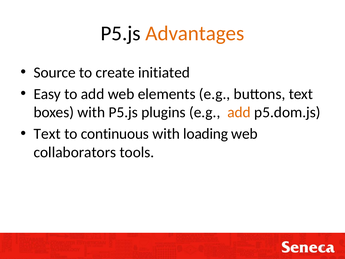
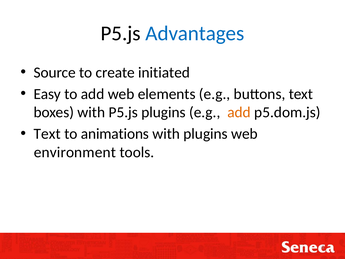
Advantages colour: orange -> blue
continuous: continuous -> animations
with loading: loading -> plugins
collaborators: collaborators -> environment
